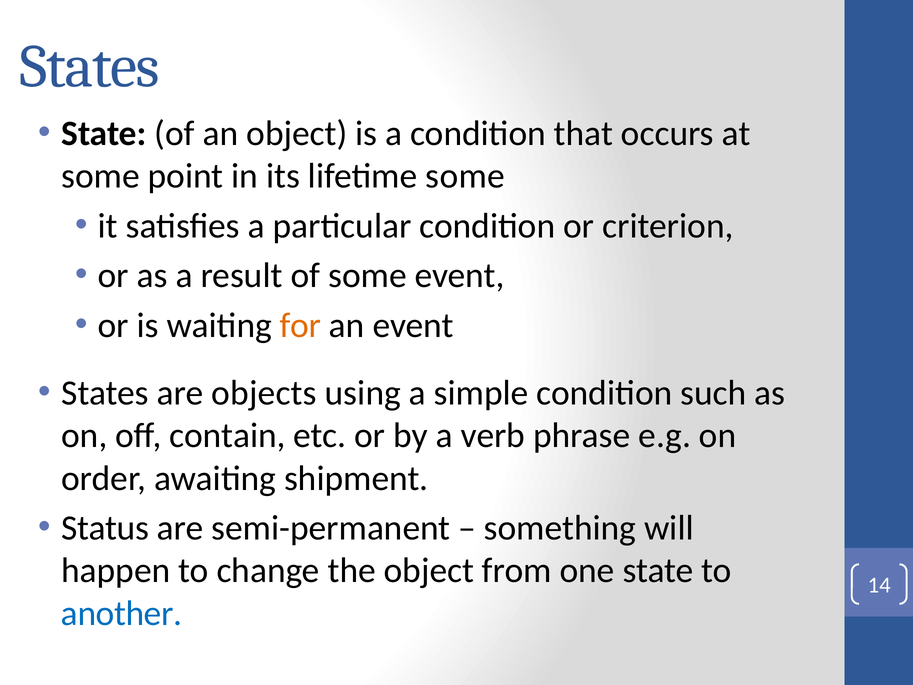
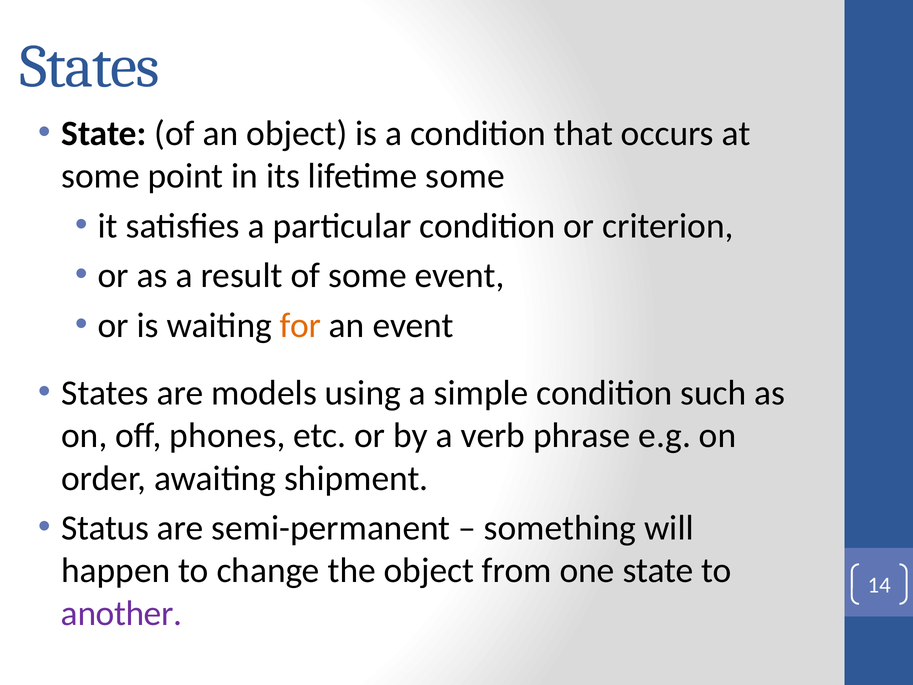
objects: objects -> models
contain: contain -> phones
another colour: blue -> purple
